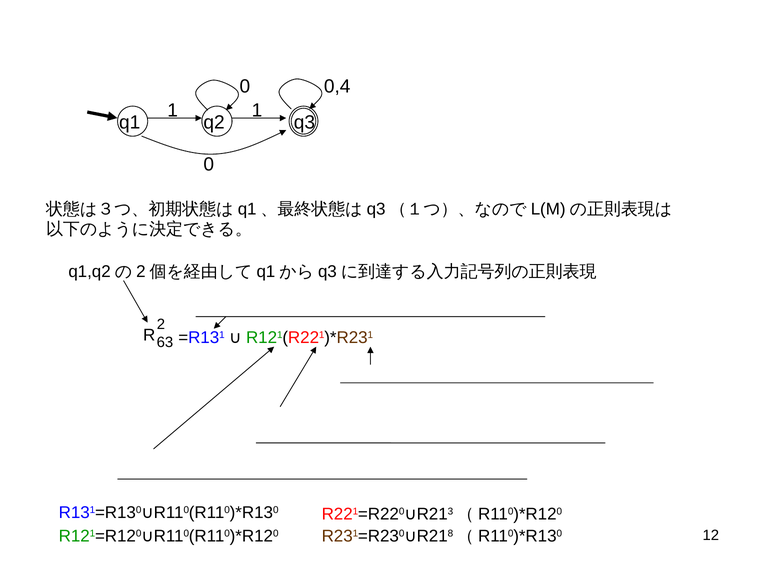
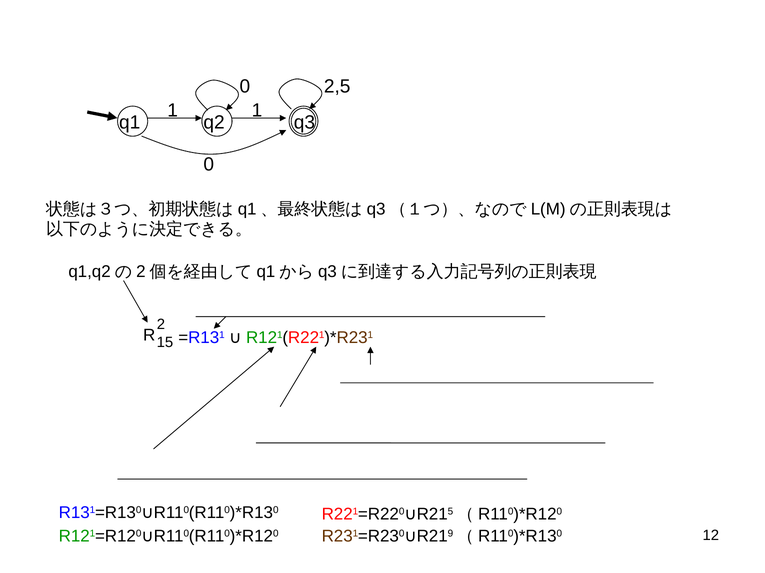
0,4: 0,4 -> 2,5
63: 63 -> 15
3: 3 -> 5
8: 8 -> 9
